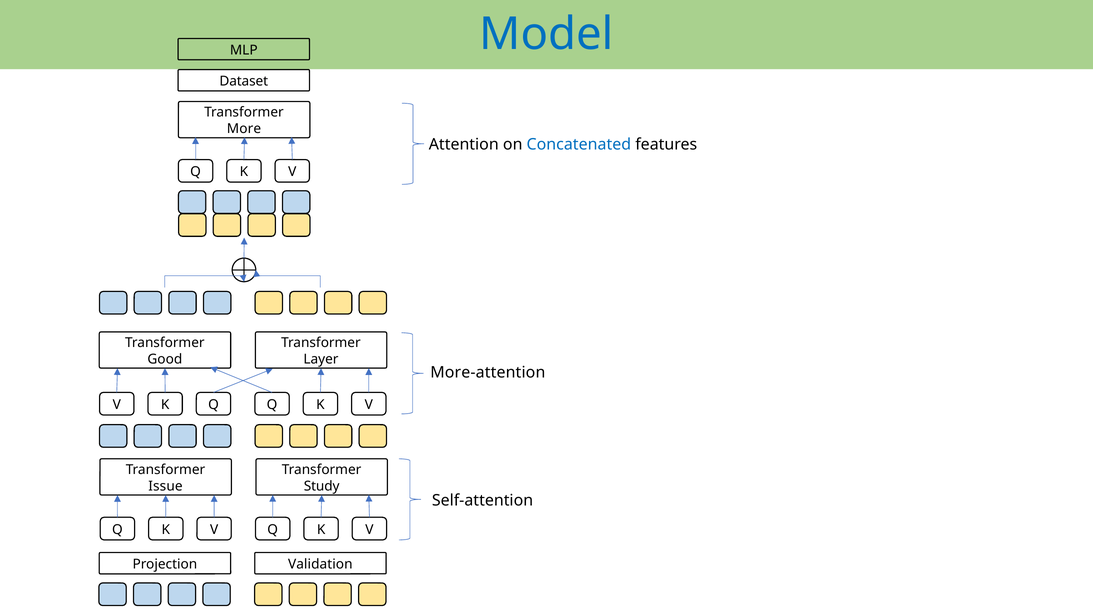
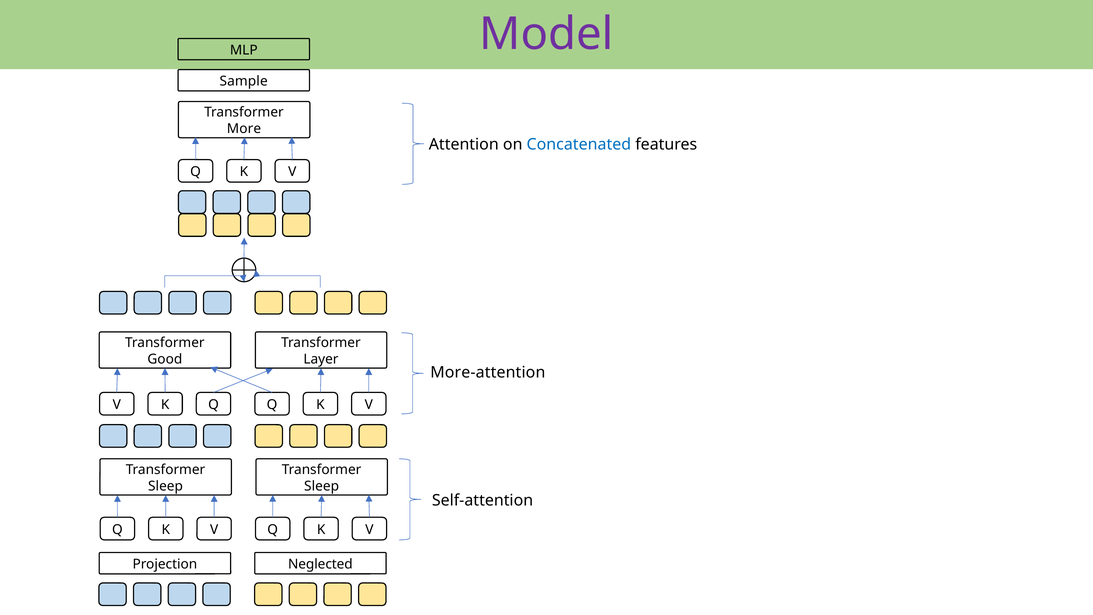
Model colour: blue -> purple
Dataset: Dataset -> Sample
Issue at (165, 486): Issue -> Sleep
Study at (322, 486): Study -> Sleep
Validation: Validation -> Neglected
